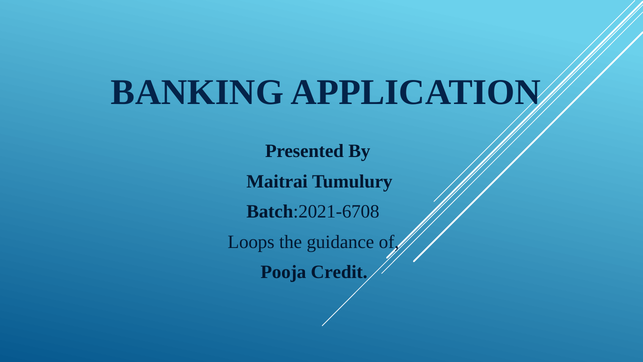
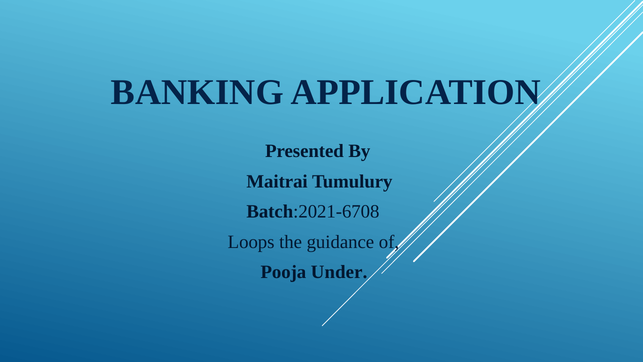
Credit: Credit -> Under
